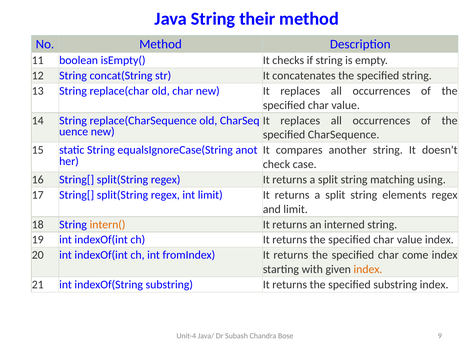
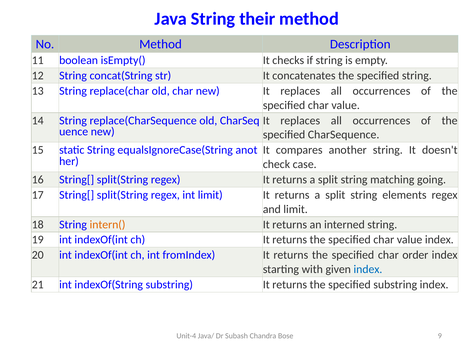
using: using -> going
come: come -> order
index at (368, 270) colour: orange -> blue
